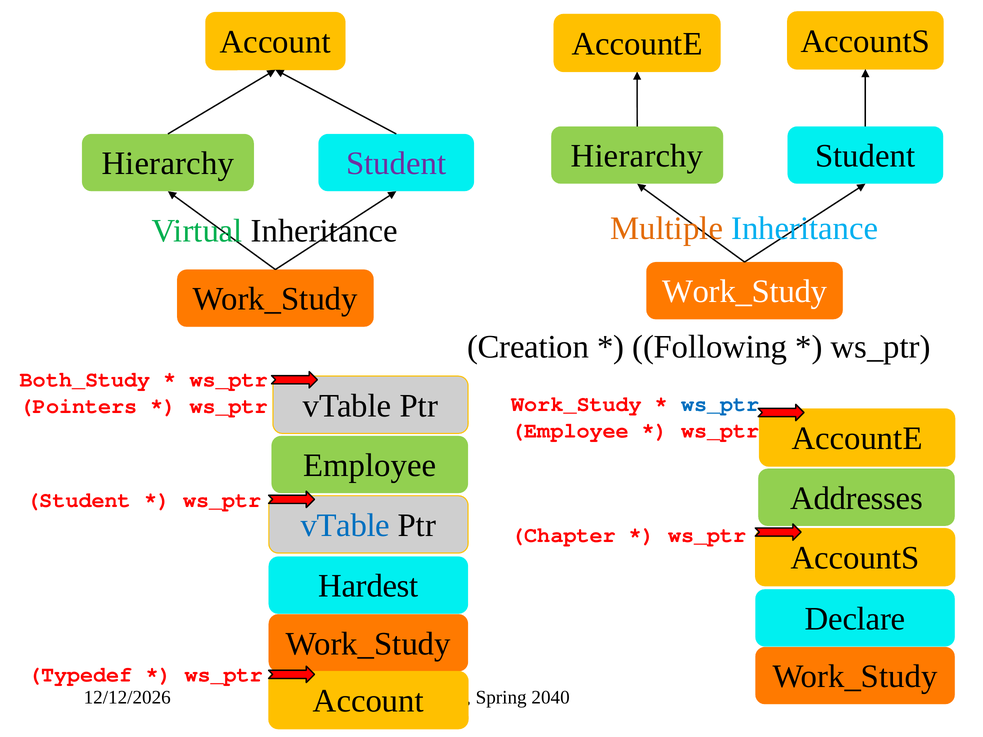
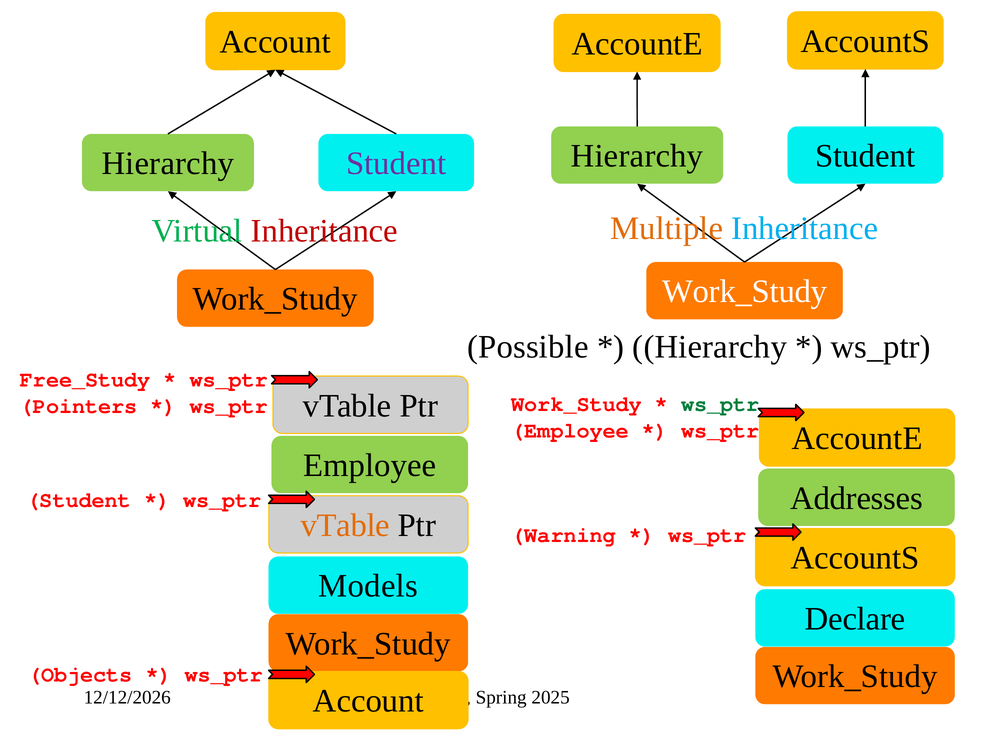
Inheritance at (324, 231) colour: black -> red
Creation: Creation -> Possible
Following at (710, 347): Following -> Hierarchy
Both_Study: Both_Study -> Free_Study
ws_ptr at (720, 404) colour: blue -> green
vTable at (345, 525) colour: blue -> orange
Chapter: Chapter -> Warning
Hardest: Hardest -> Models
Typedef: Typedef -> Objects
2040: 2040 -> 2025
